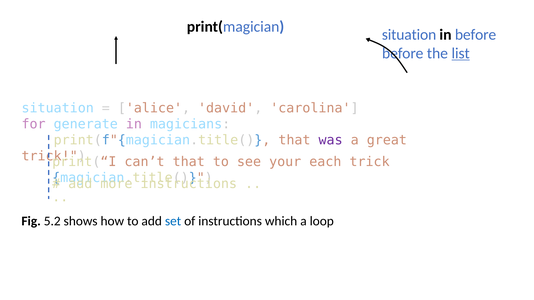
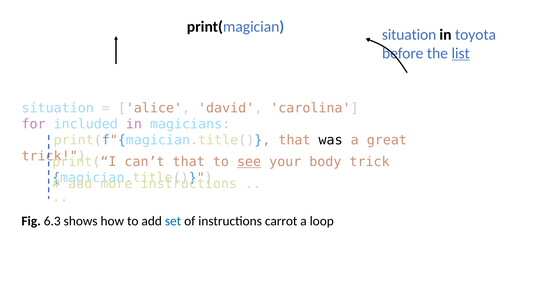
in before: before -> toyota
generate: generate -> included
was colour: purple -> black
see underline: none -> present
each: each -> body
5.2: 5.2 -> 6.3
which: which -> carrot
